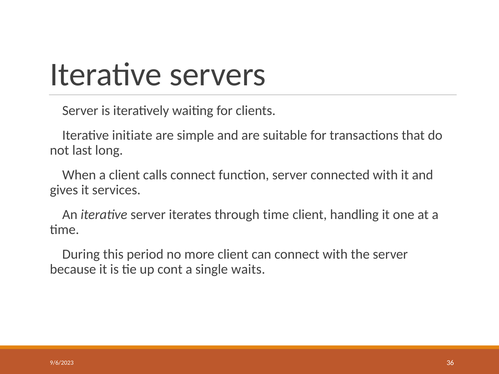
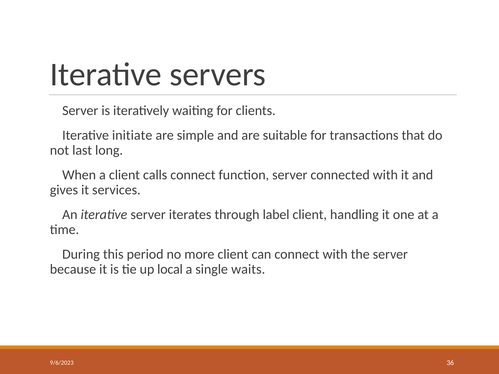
through time: time -> label
cont: cont -> local
